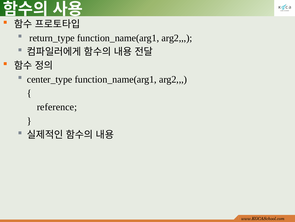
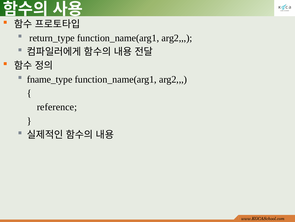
center_type: center_type -> fname_type
